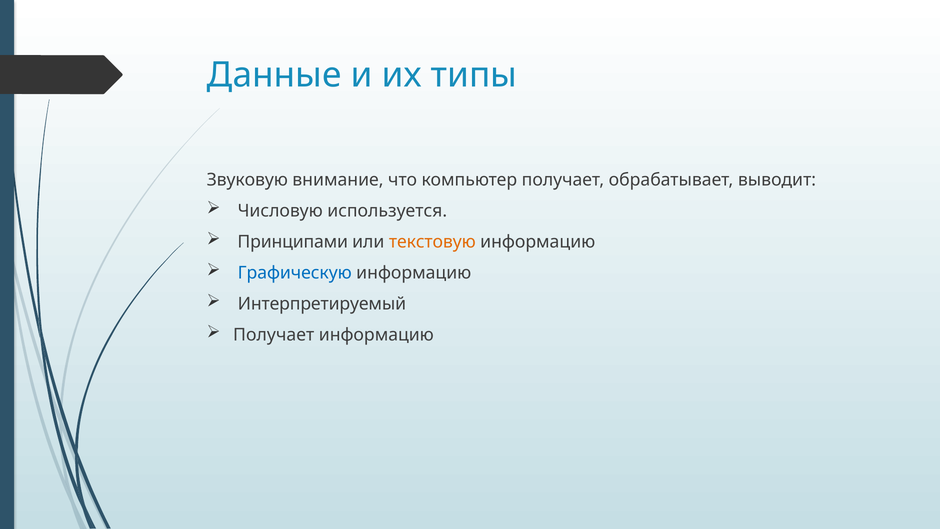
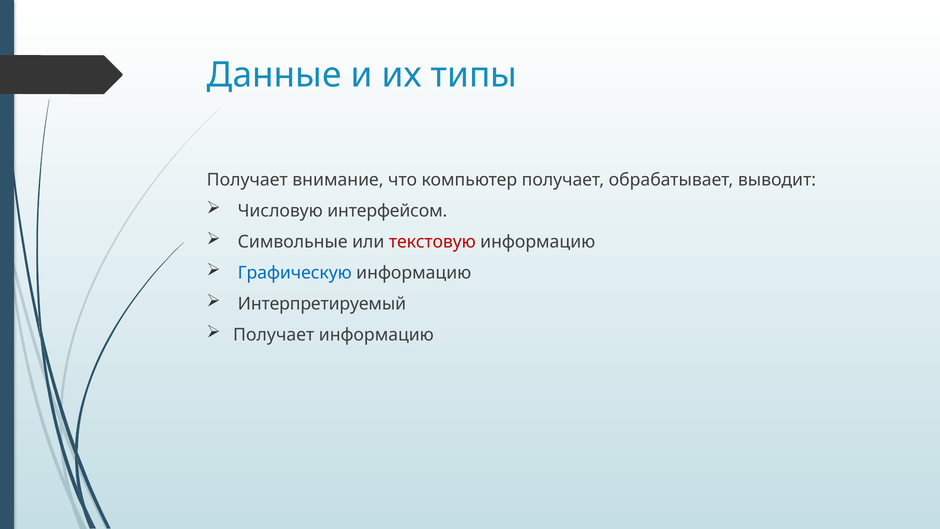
Звуковую at (247, 180): Звуковую -> Получает
используется: используется -> интерфейсом
Принципами: Принципами -> Символьные
текстовую colour: orange -> red
